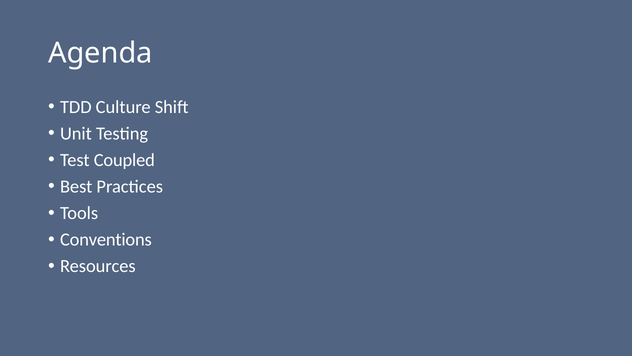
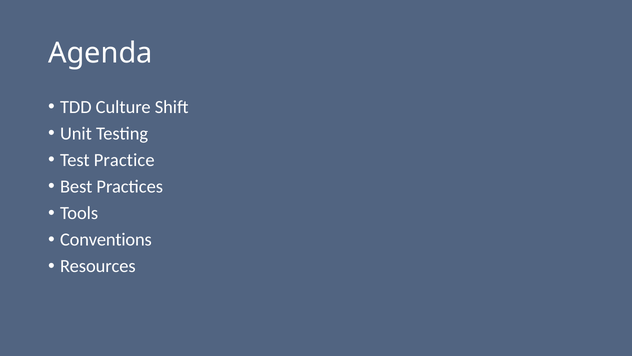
Coupled: Coupled -> Practice
